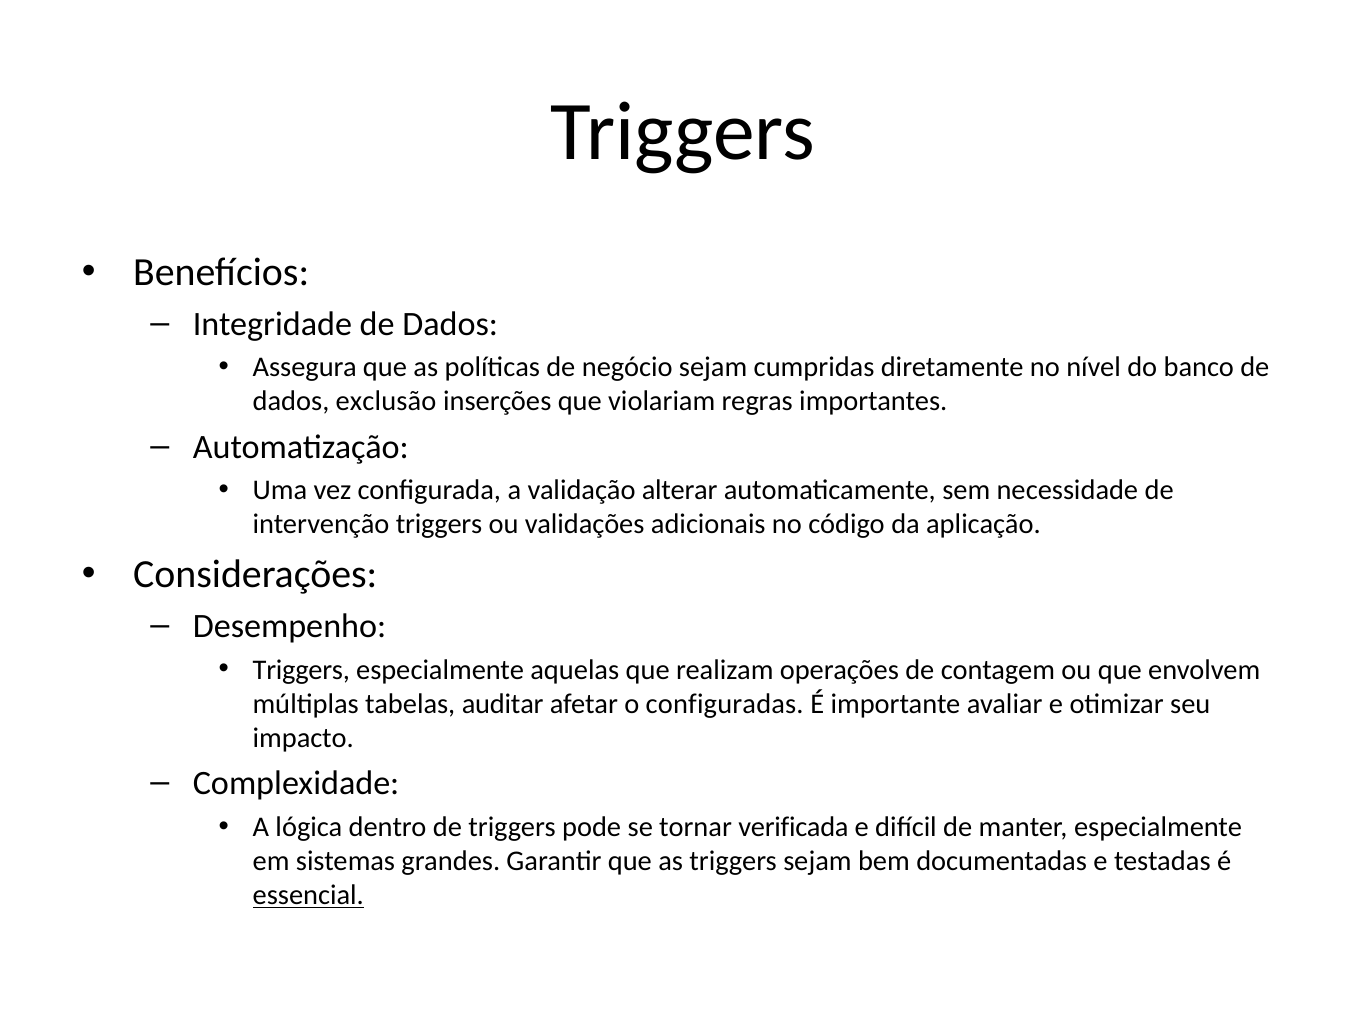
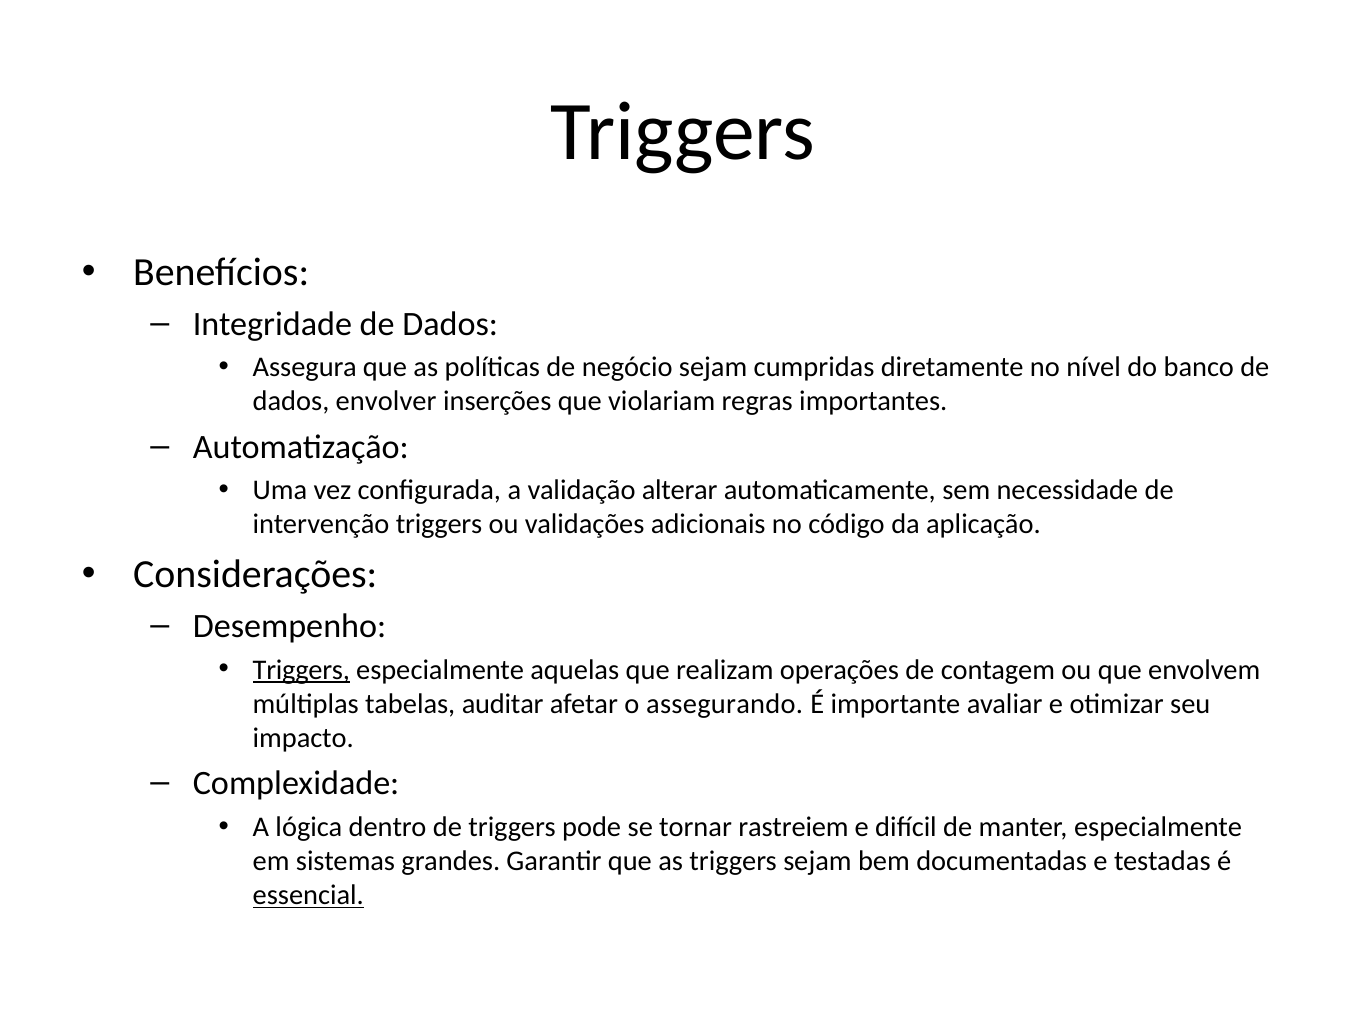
exclusão: exclusão -> envolver
Triggers at (301, 670) underline: none -> present
configuradas: configuradas -> assegurando
verificada: verificada -> rastreiem
